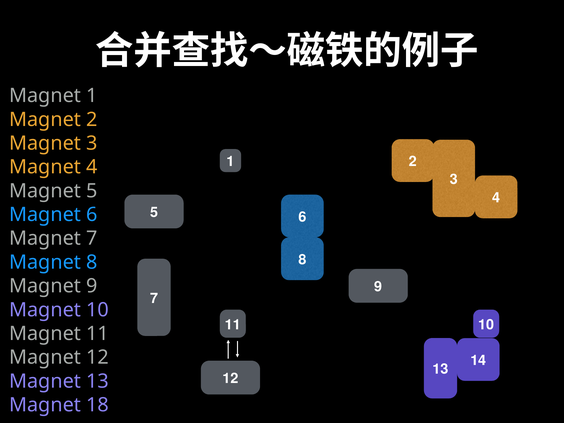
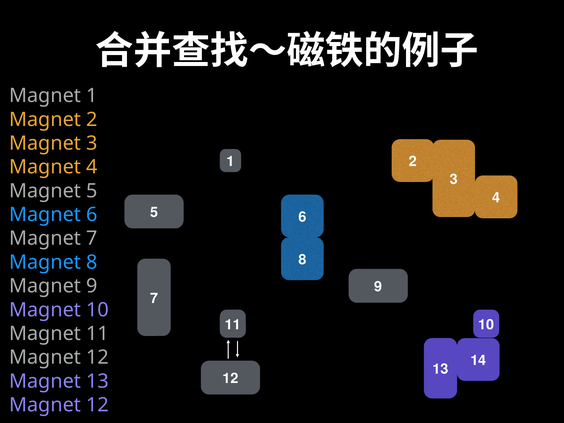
18 at (98, 405): 18 -> 12
